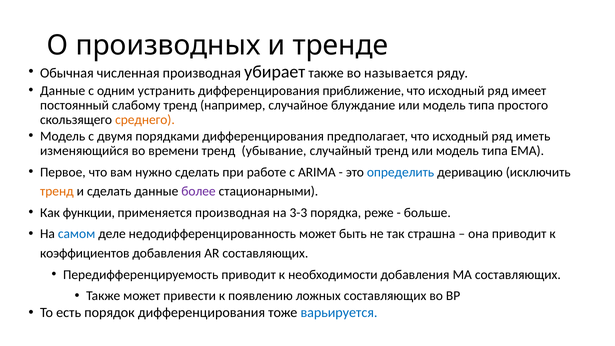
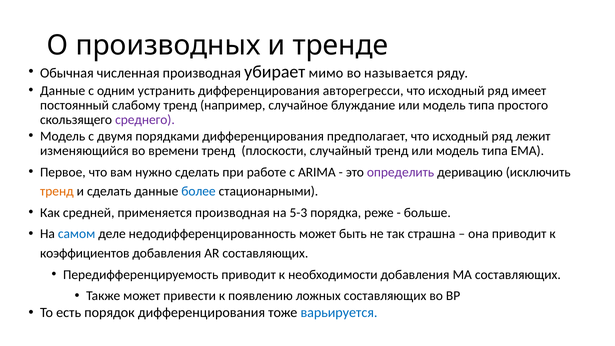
убирает также: также -> мимо
приближение: приближение -> авторегресси
среднего colour: orange -> purple
иметь: иметь -> лежит
убывание: убывание -> плоскости
определить colour: blue -> purple
более colour: purple -> blue
функции: функции -> средней
3-3: 3-3 -> 5-3
